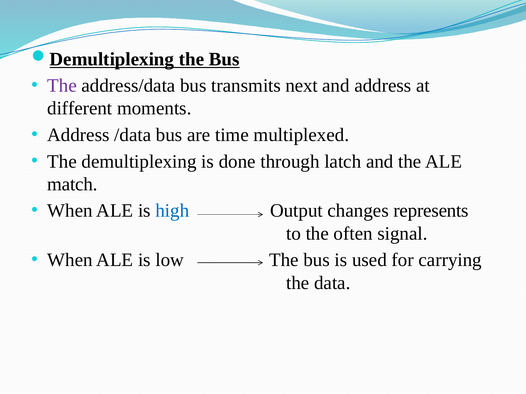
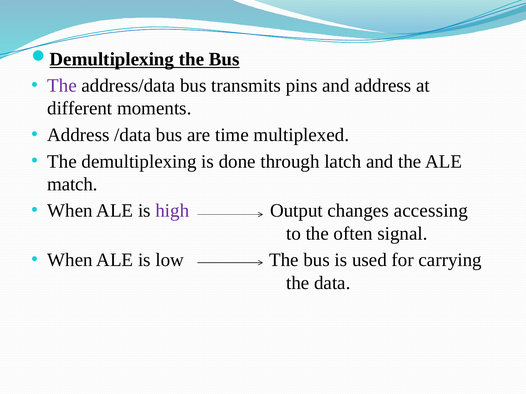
next: next -> pins
high colour: blue -> purple
represents: represents -> accessing
